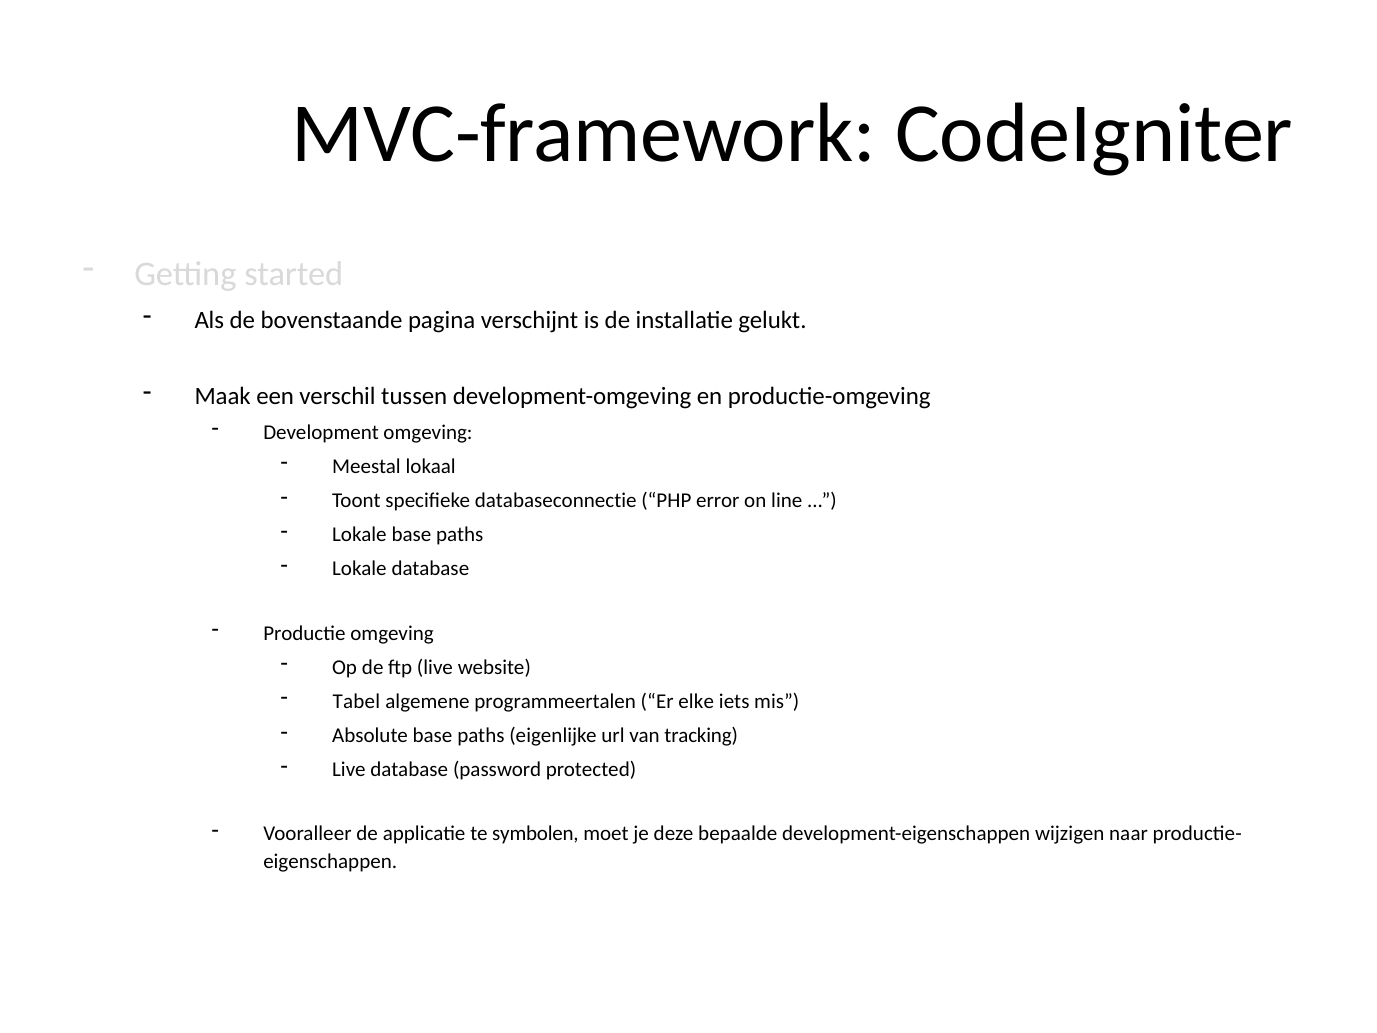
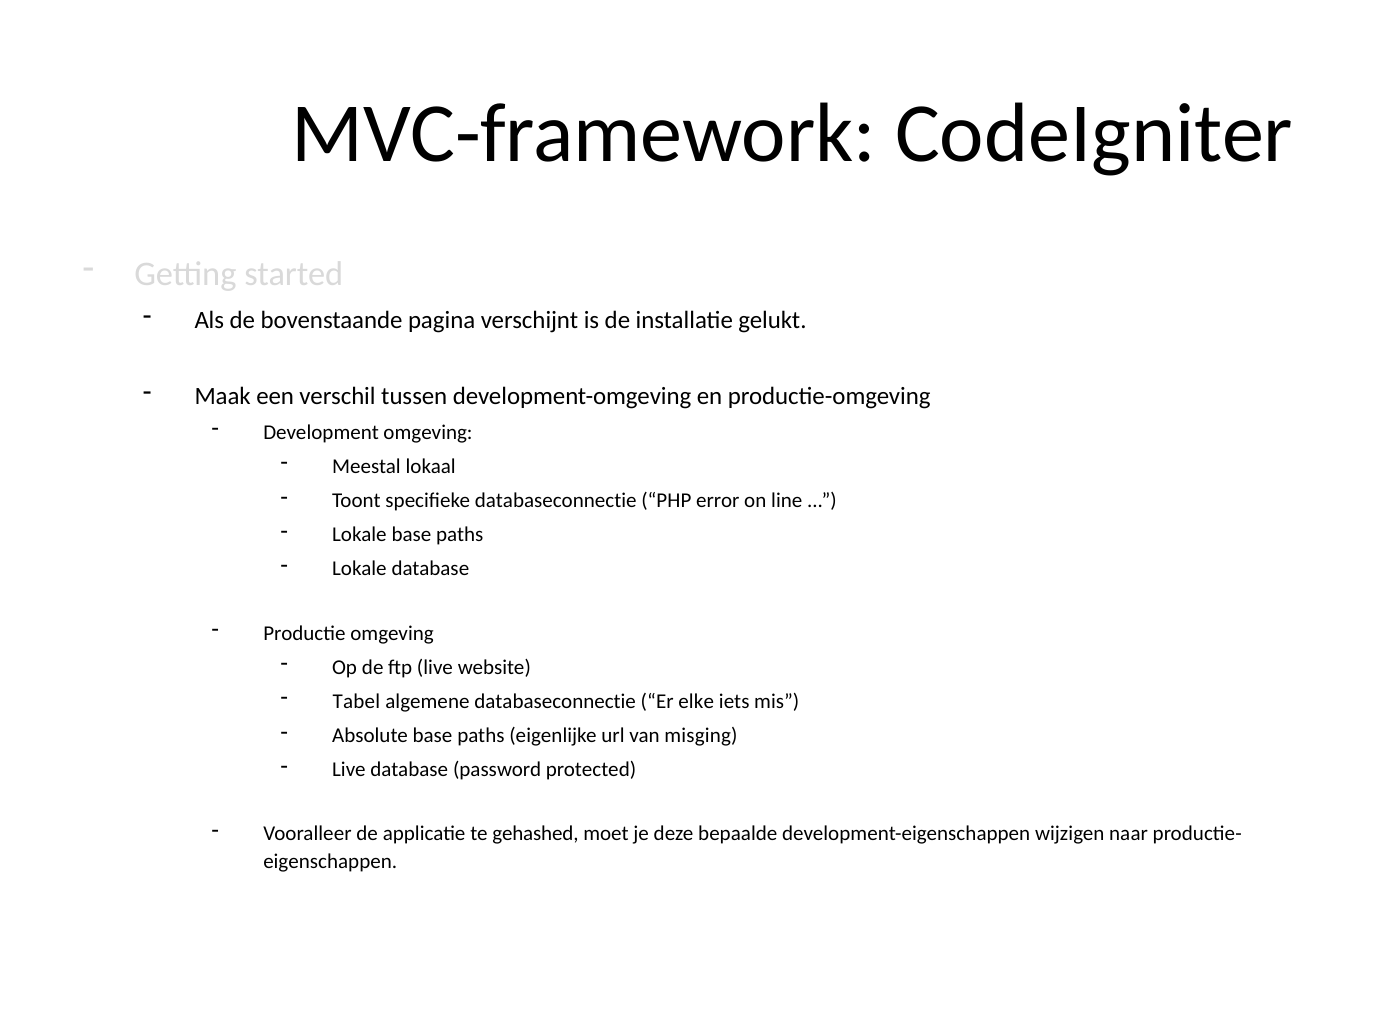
algemene programmeertalen: programmeertalen -> databaseconnectie
tracking: tracking -> misging
symbolen: symbolen -> gehashed
